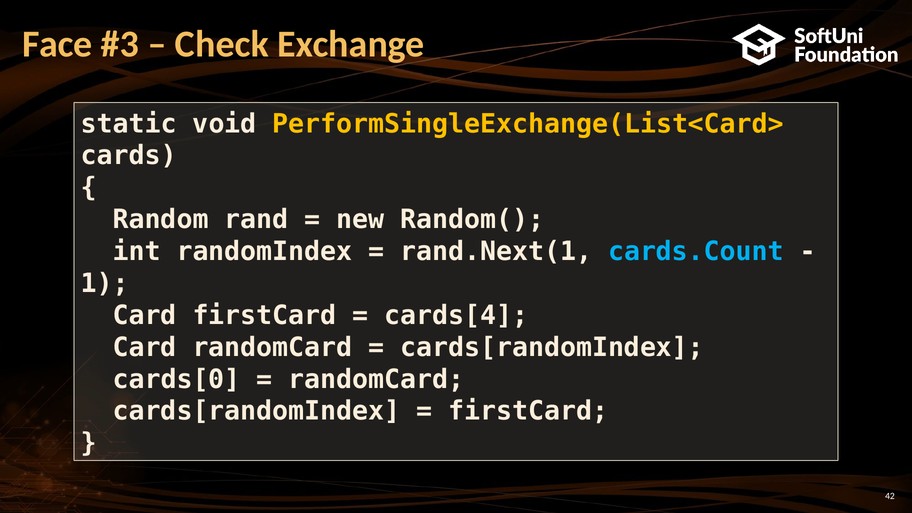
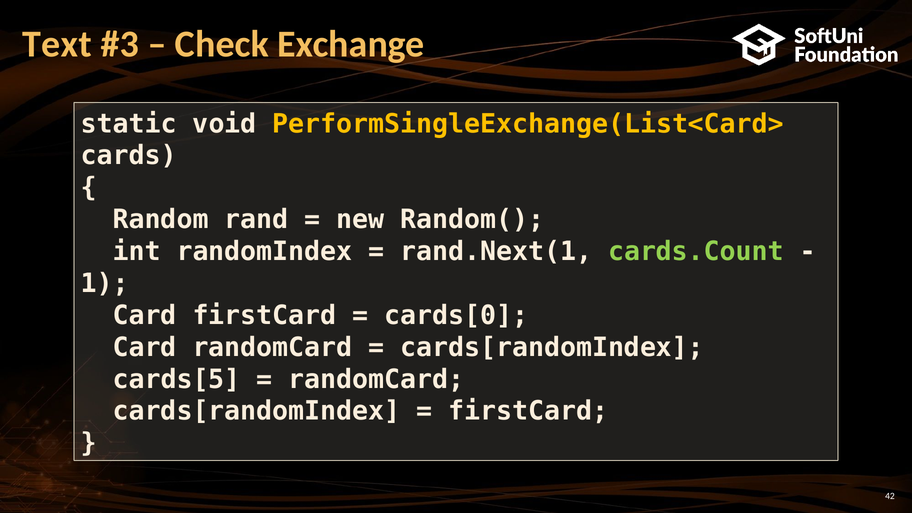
Face: Face -> Text
cards.Count colour: light blue -> light green
cards[4: cards[4 -> cards[0
cards[0: cards[0 -> cards[5
